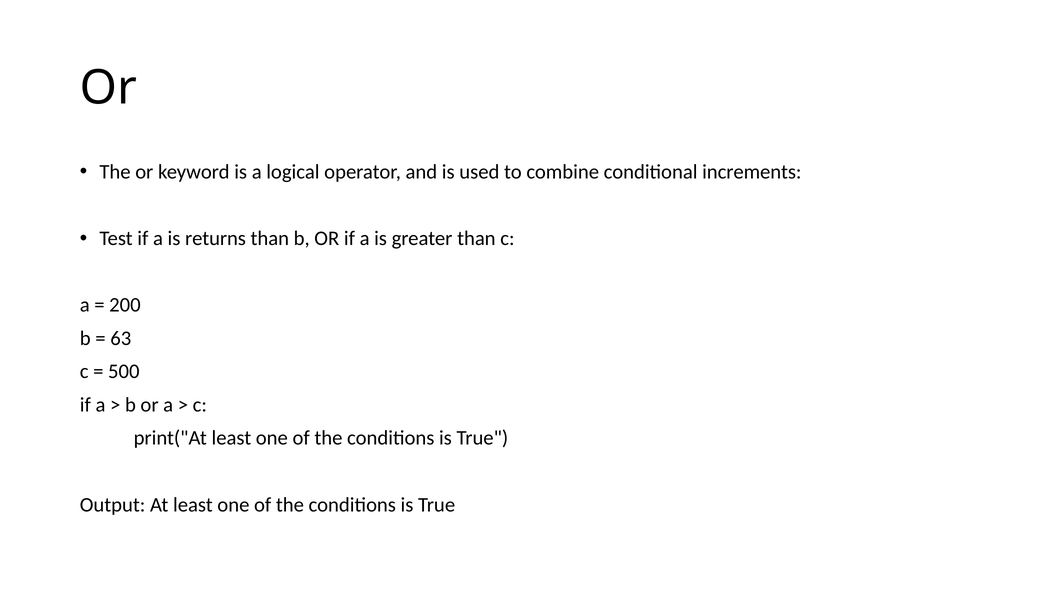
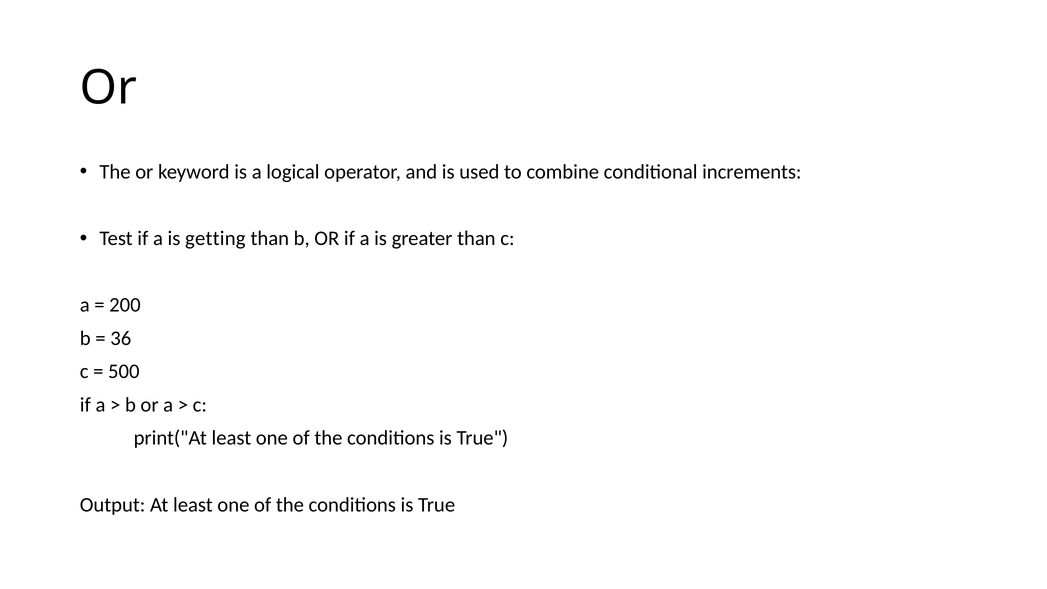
returns: returns -> getting
63: 63 -> 36
